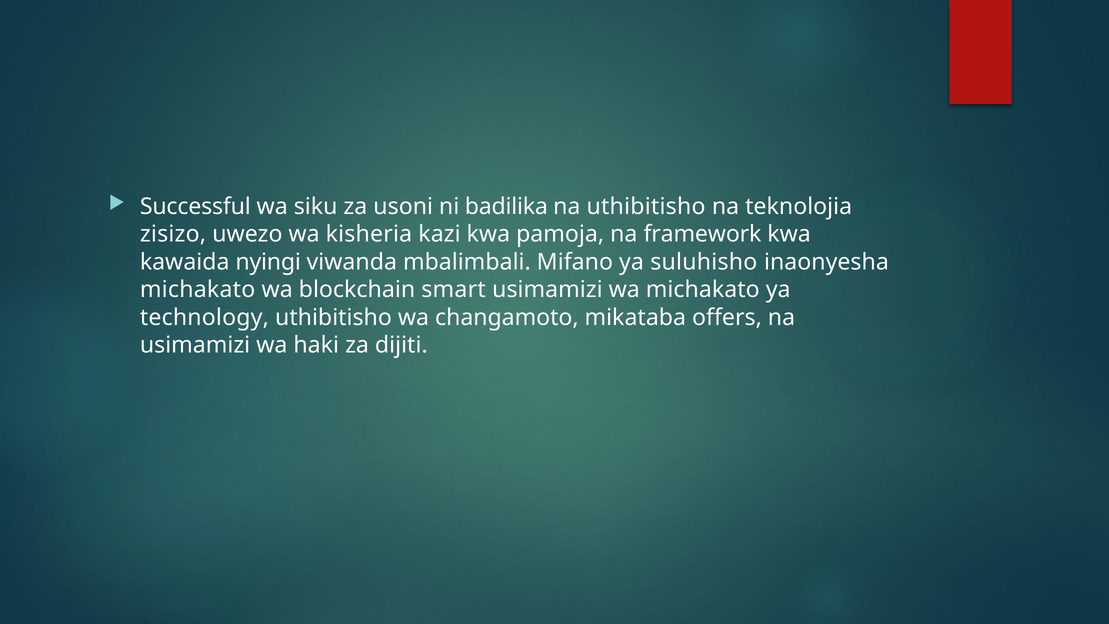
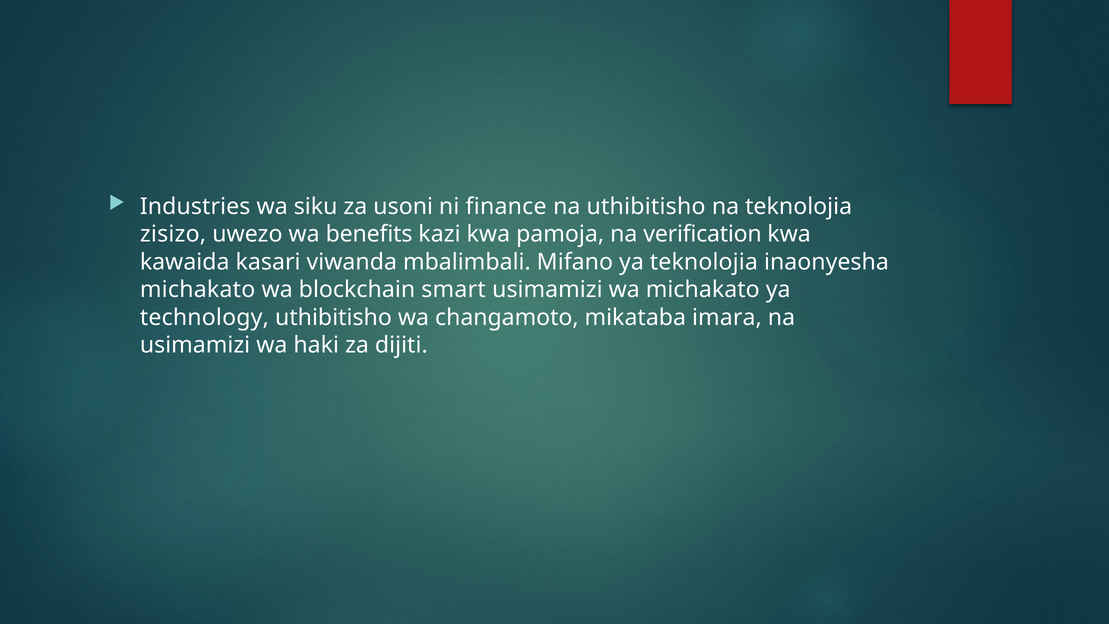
Successful: Successful -> Industries
badilika: badilika -> finance
kisheria: kisheria -> benefits
framework: framework -> verification
nyingi: nyingi -> kasari
ya suluhisho: suluhisho -> teknolojia
offers: offers -> imara
